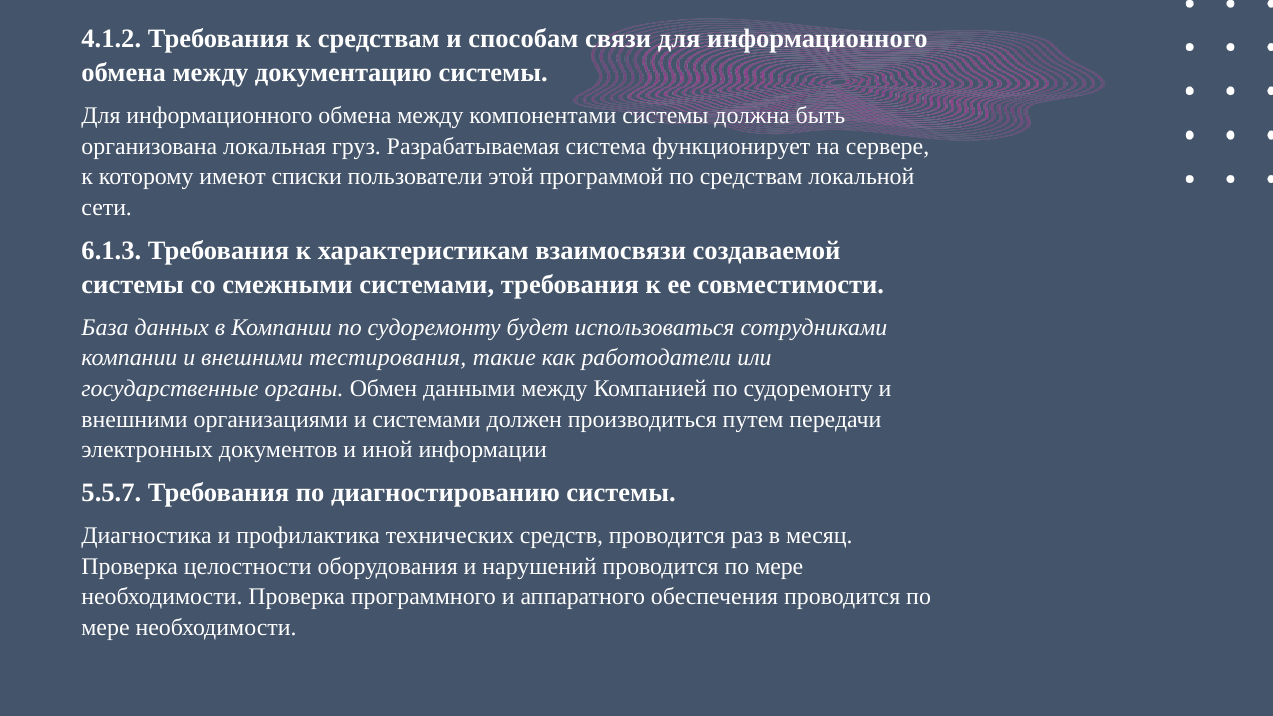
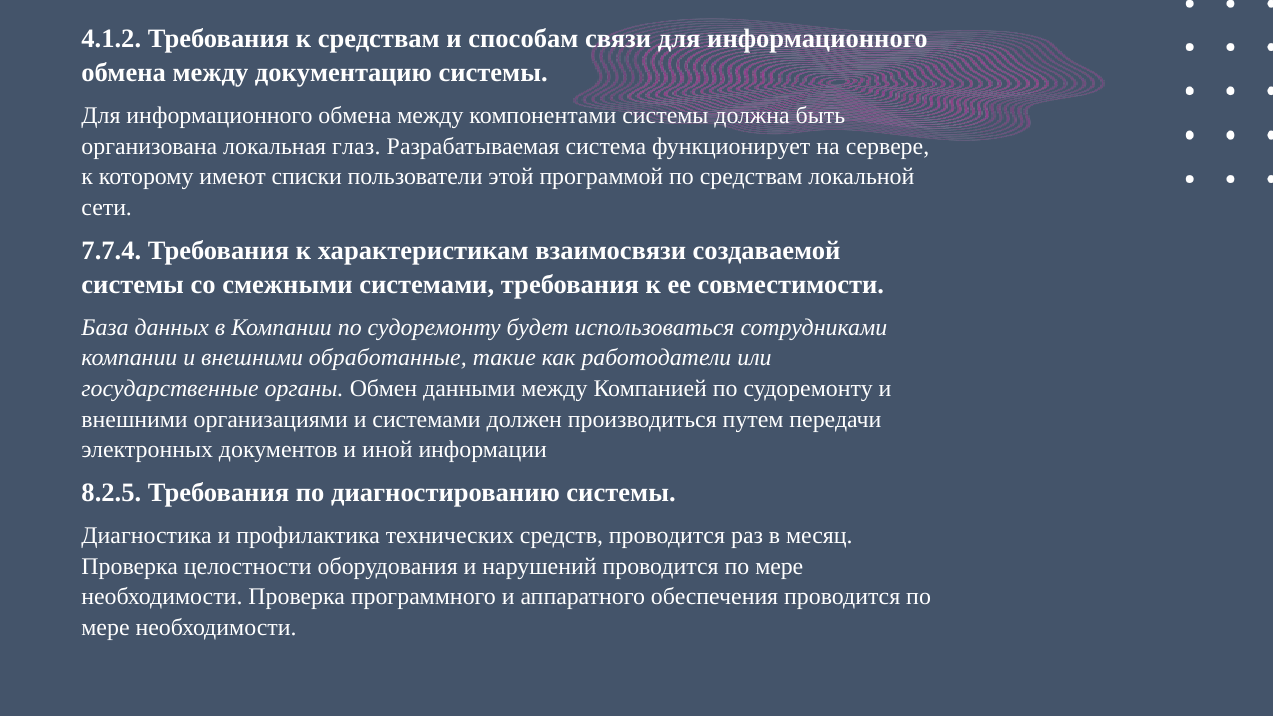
груз: груз -> глаз
6.1.3: 6.1.3 -> 7.7.4
тестирования: тестирования -> обработанные
5.5.7: 5.5.7 -> 8.2.5
